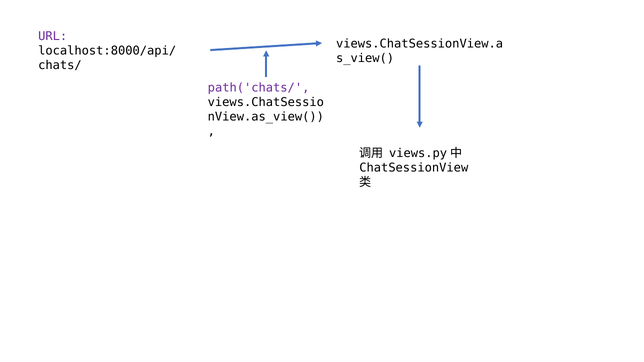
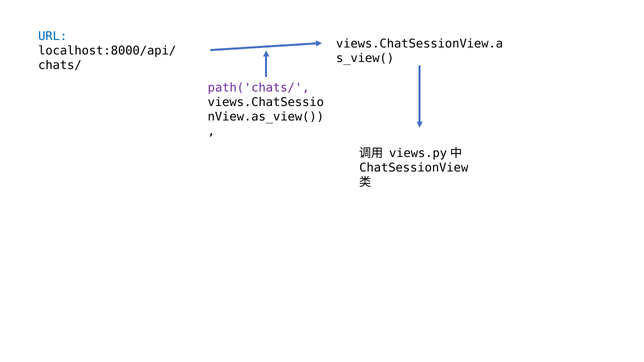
URL colour: purple -> blue
